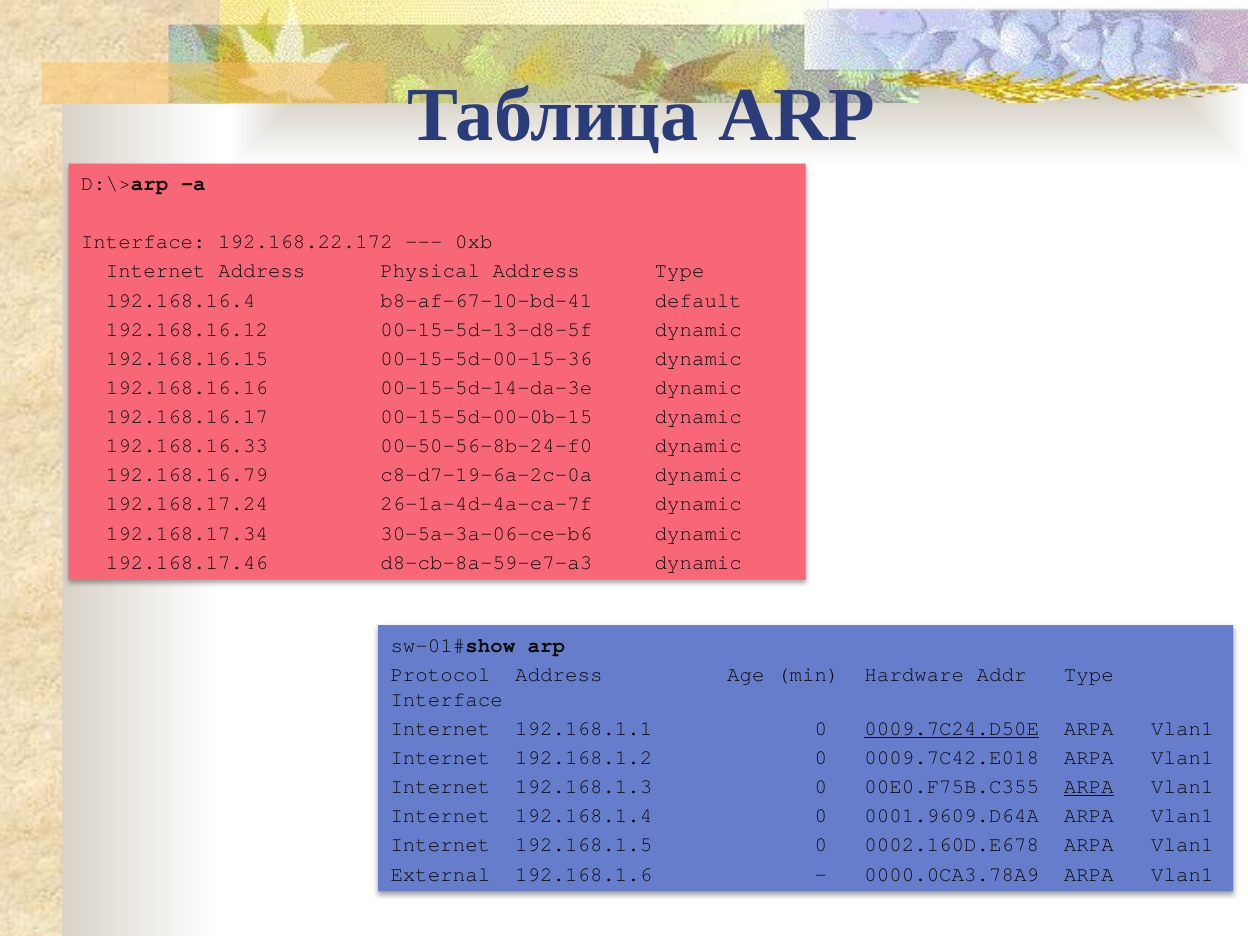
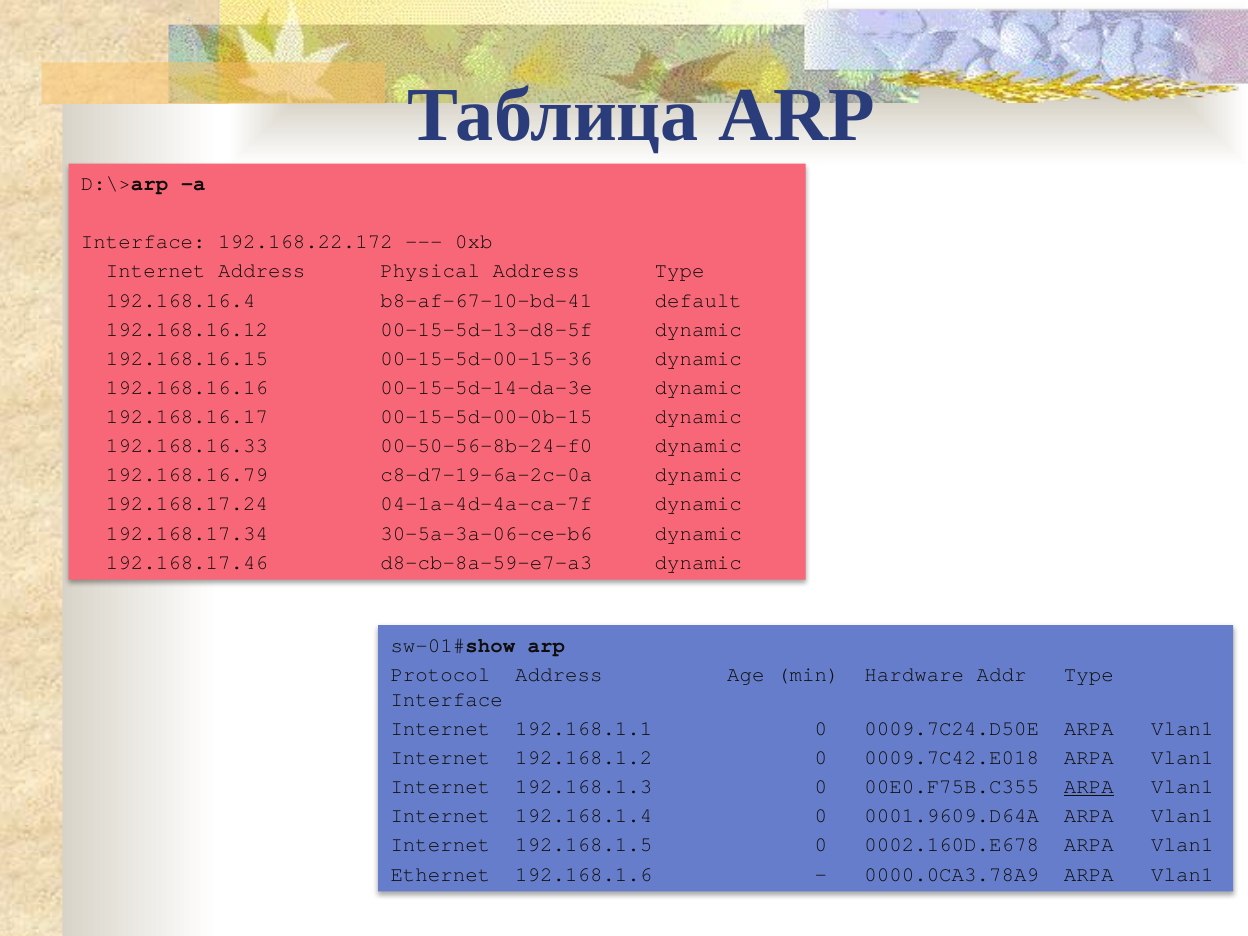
26-1a-4d-4a-ca-7f: 26-1a-4d-4a-ca-7f -> 04-1a-4d-4a-ca-7f
0009.7C24.D50E underline: present -> none
External: External -> Ethernet
